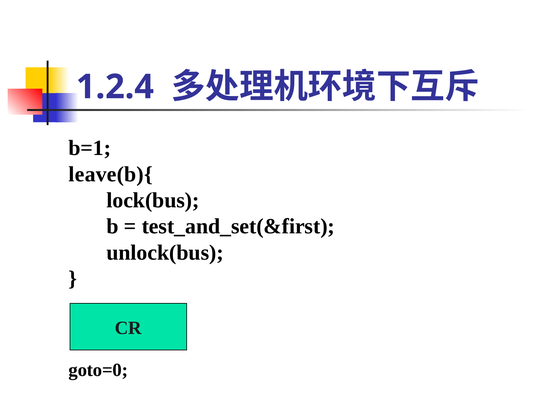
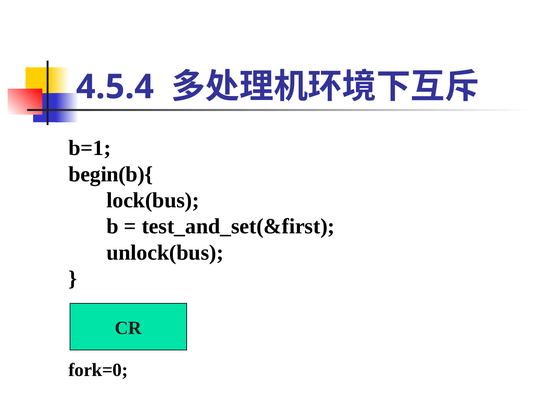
1.2.4: 1.2.4 -> 4.5.4
leave(b){: leave(b){ -> begin(b){
goto=0: goto=0 -> fork=0
